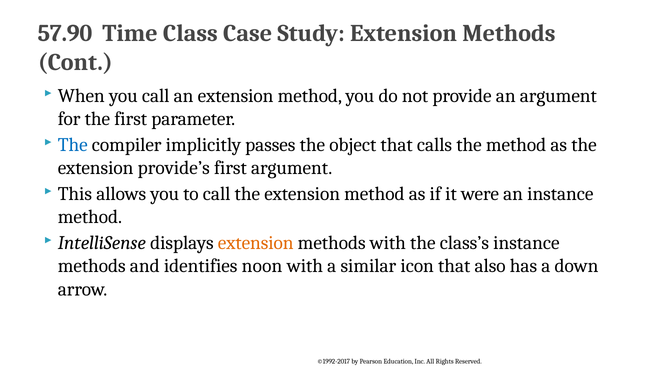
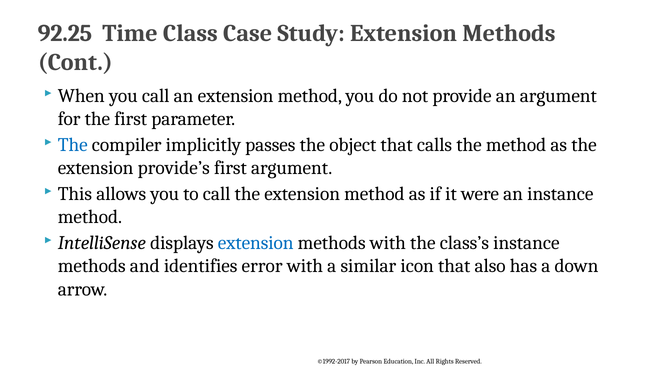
57.90: 57.90 -> 92.25
extension at (256, 243) colour: orange -> blue
noon: noon -> error
